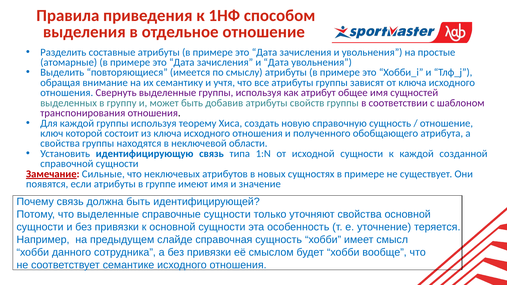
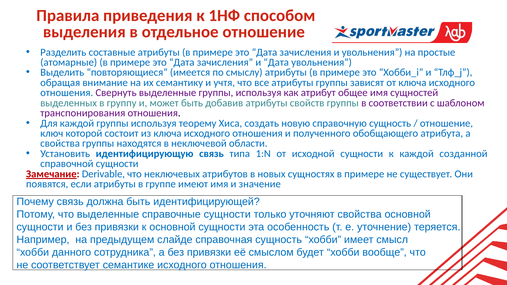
Сильные: Сильные -> Derivable
